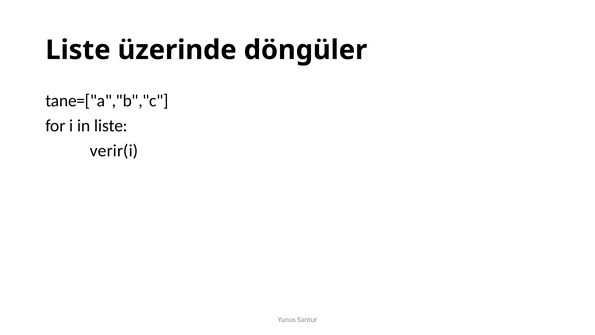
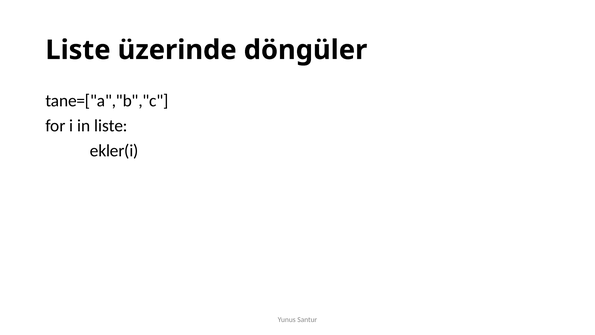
verir(i: verir(i -> ekler(i
